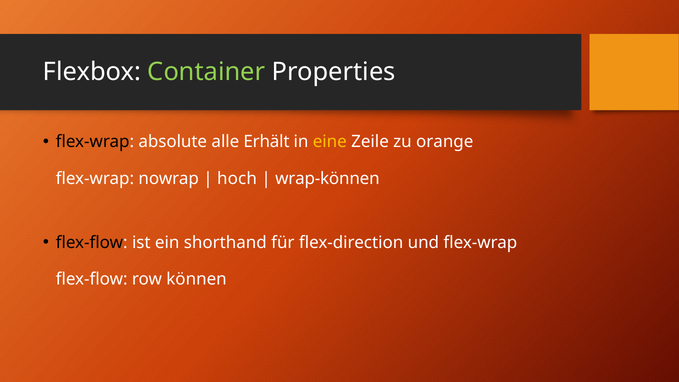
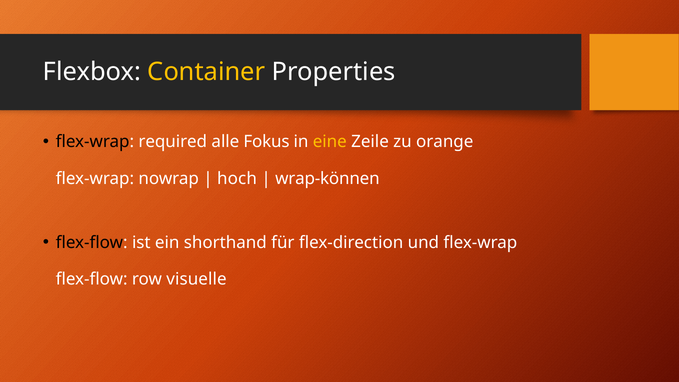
Container colour: light green -> yellow
absolute: absolute -> required
Erhält: Erhält -> Fokus
können: können -> visuelle
